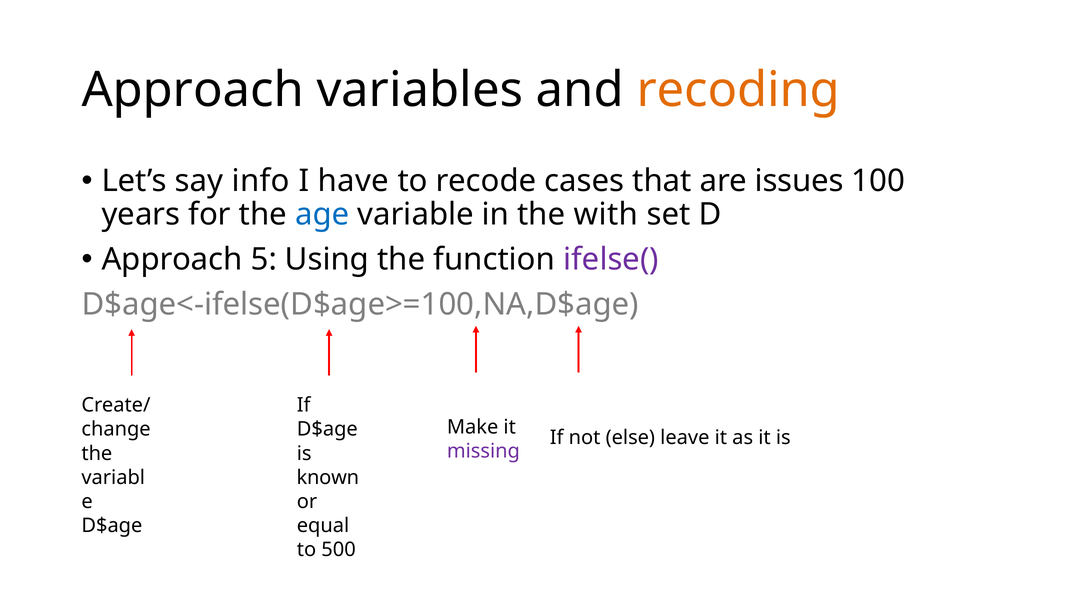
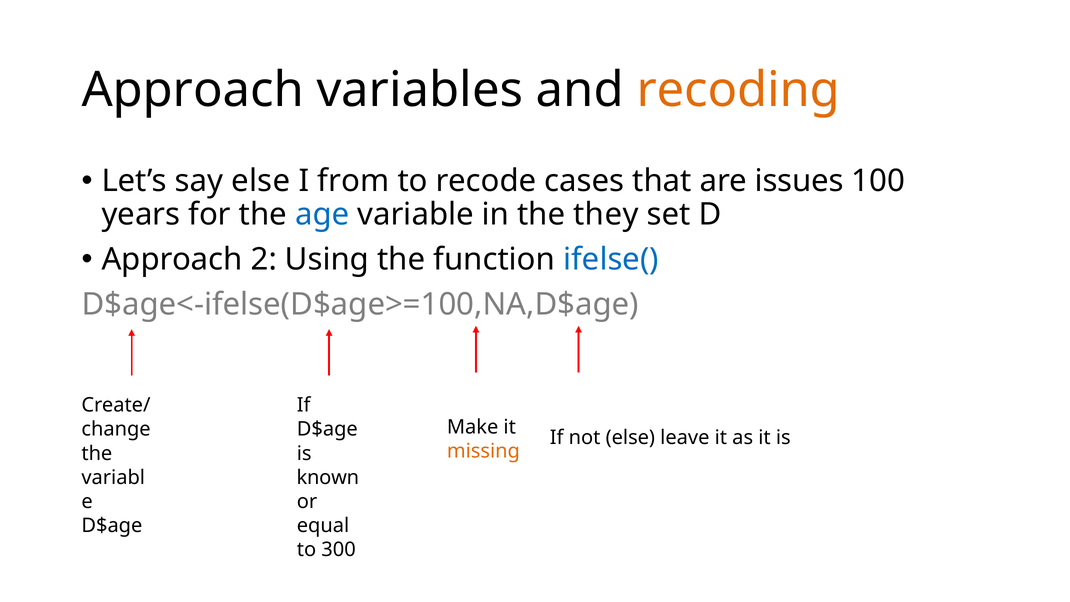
say info: info -> else
have: have -> from
with: with -> they
5: 5 -> 2
ifelse( colour: purple -> blue
missing colour: purple -> orange
500: 500 -> 300
